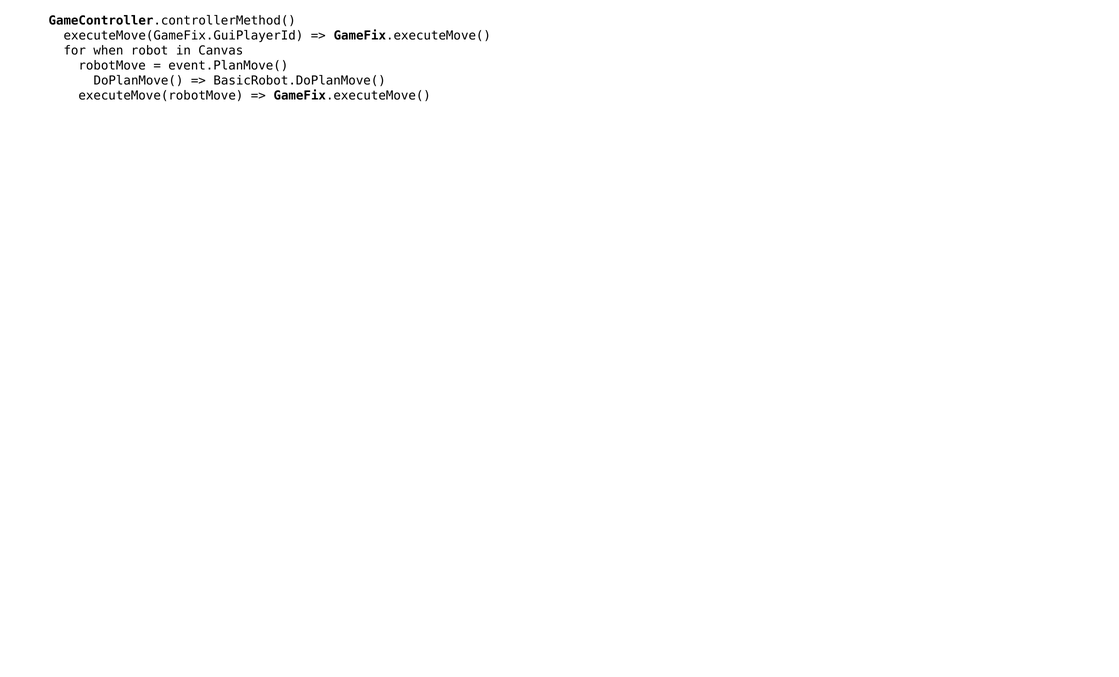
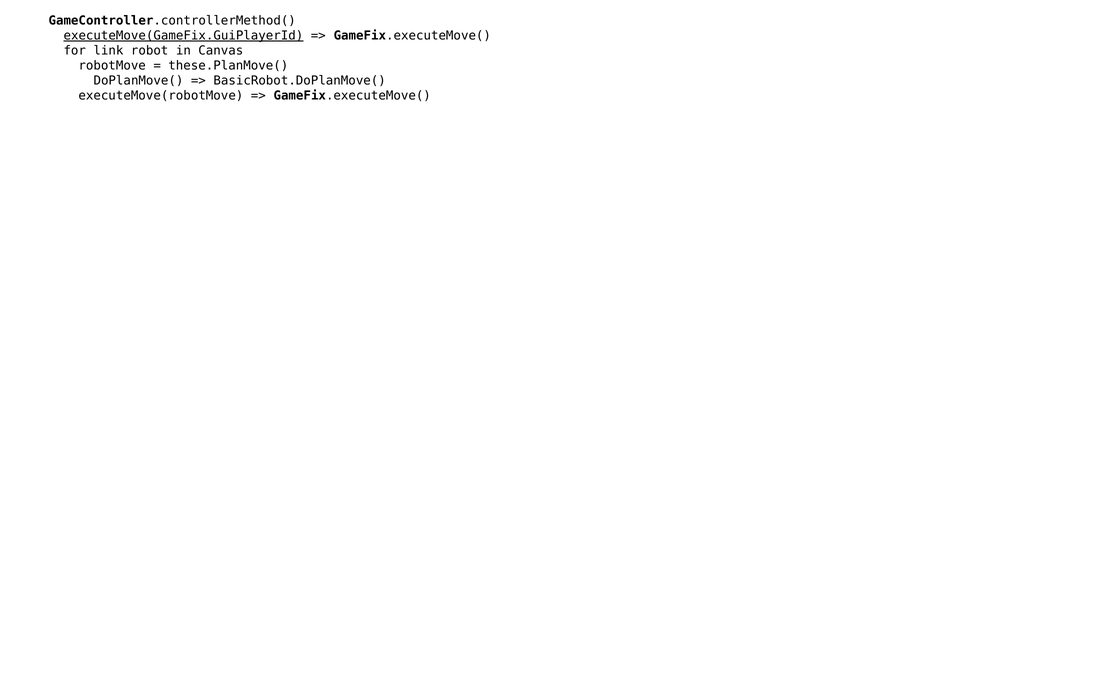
executeMove(GameFix.GuiPlayerId underline: none -> present
when: when -> link
event.PlanMove(: event.PlanMove( -> these.PlanMove(
